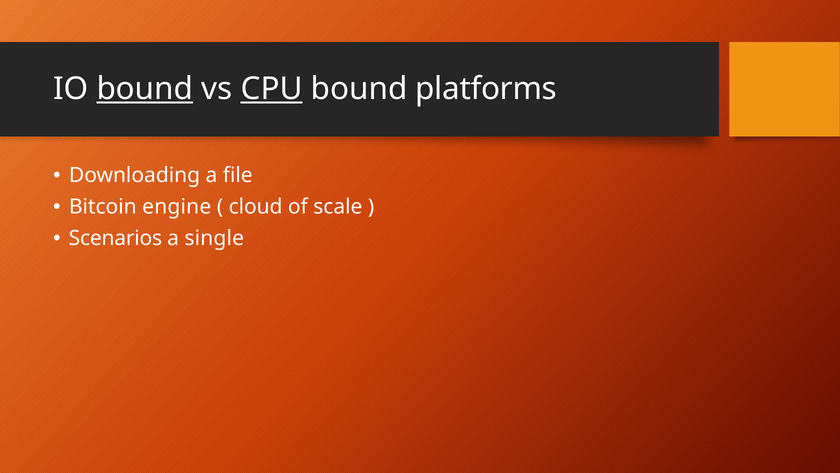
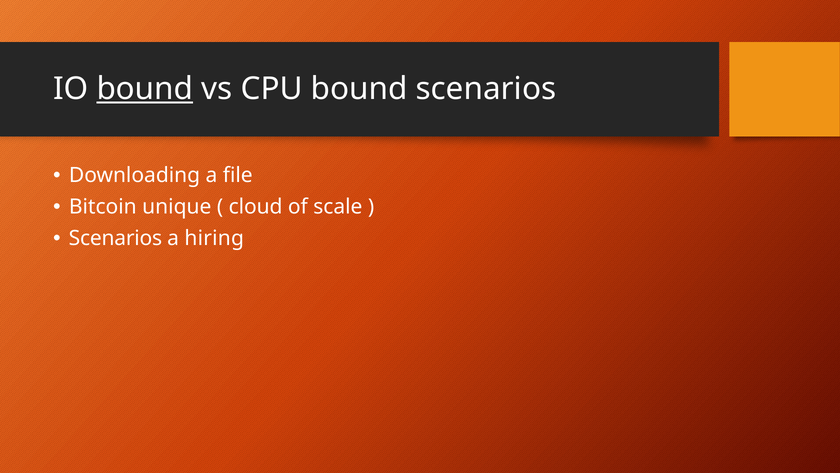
CPU underline: present -> none
bound platforms: platforms -> scenarios
engine: engine -> unique
single: single -> hiring
